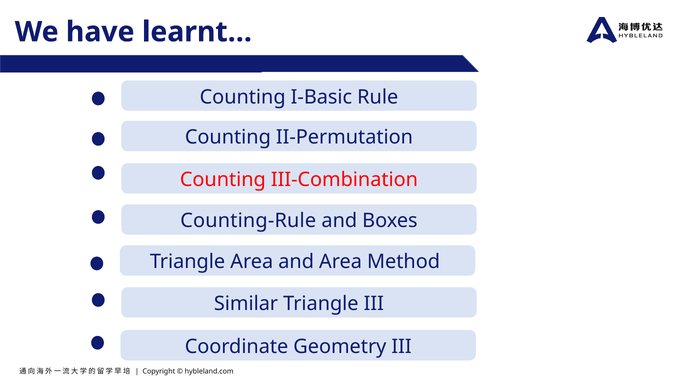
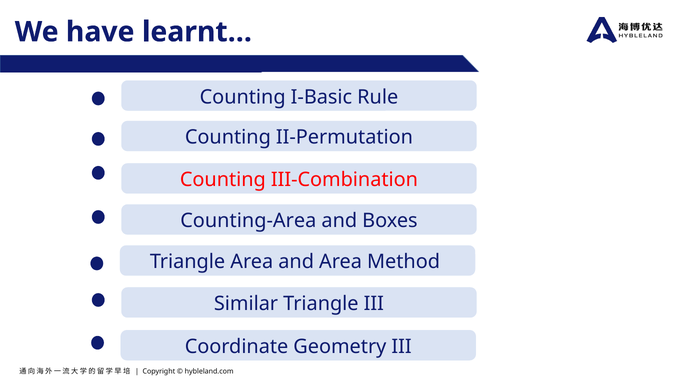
Counting-Rule: Counting-Rule -> Counting-Area
